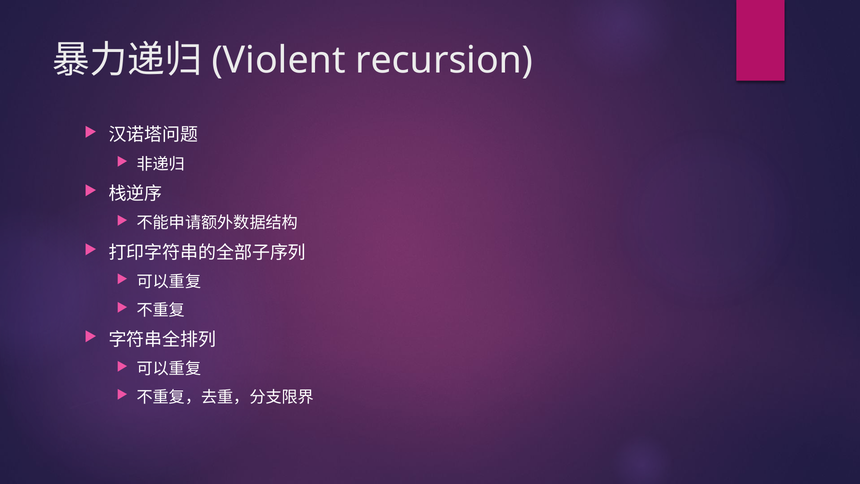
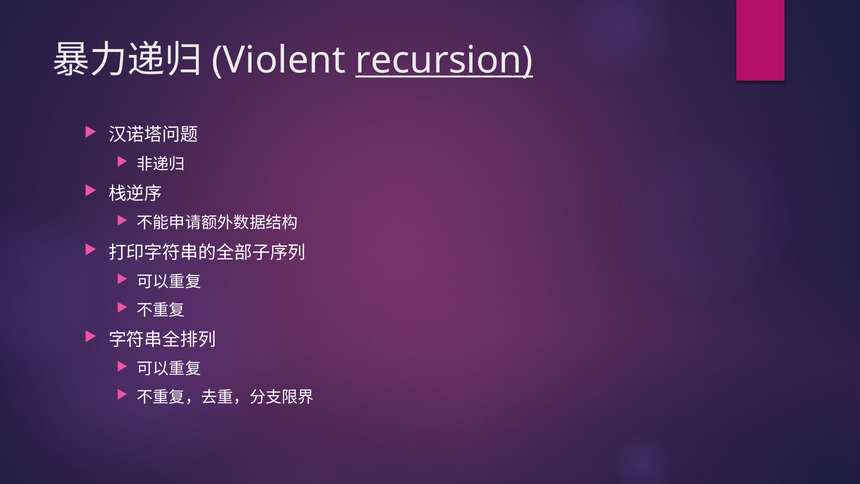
recursion underline: none -> present
